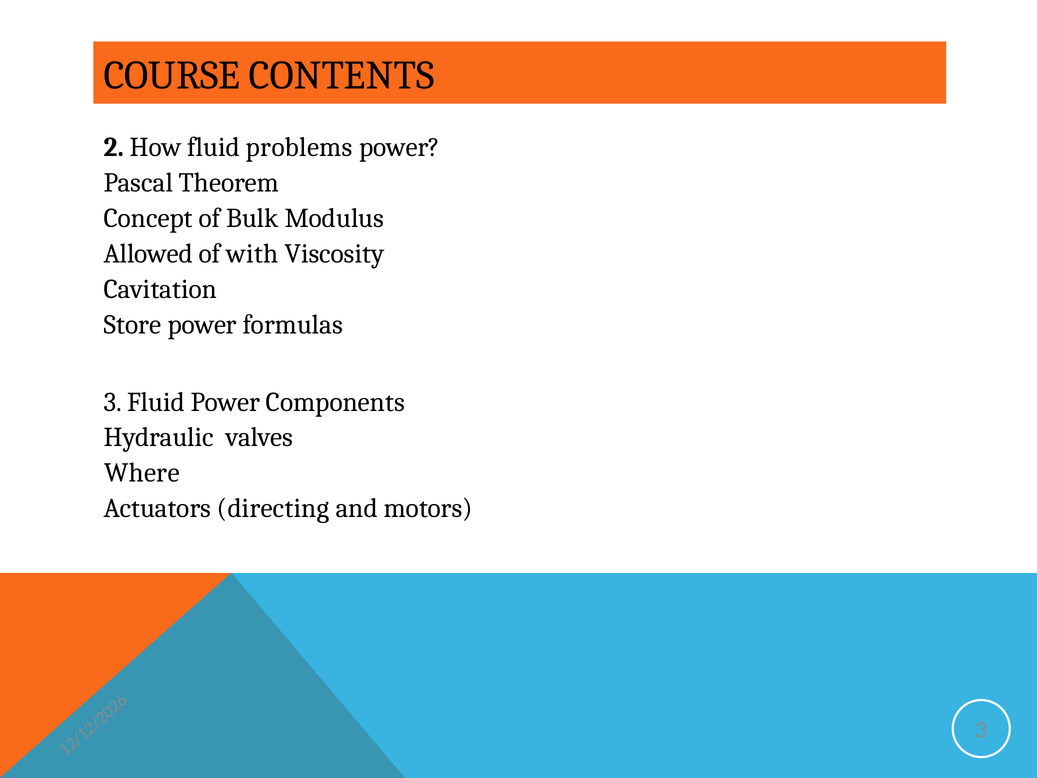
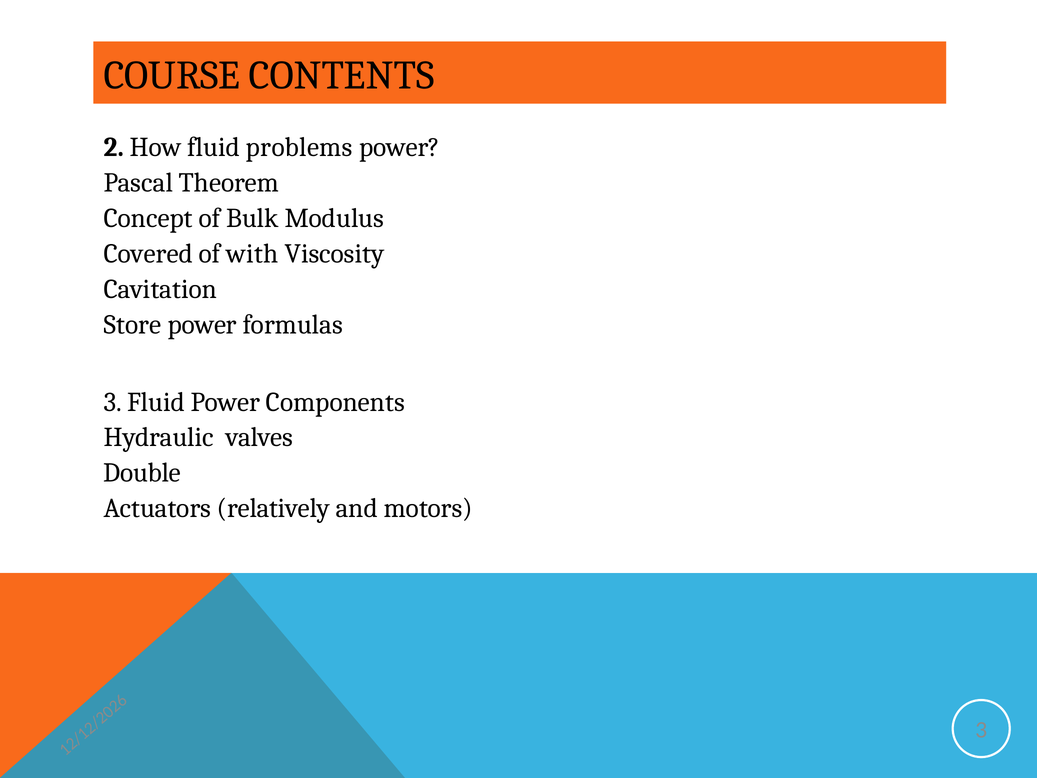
Allowed: Allowed -> Covered
Where: Where -> Double
directing: directing -> relatively
